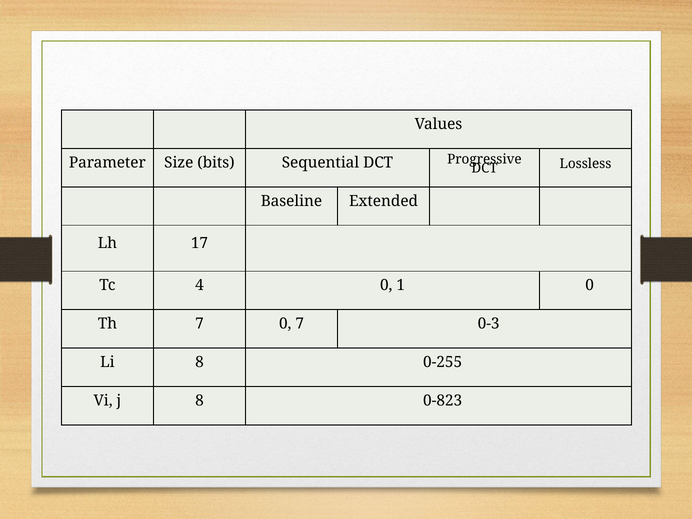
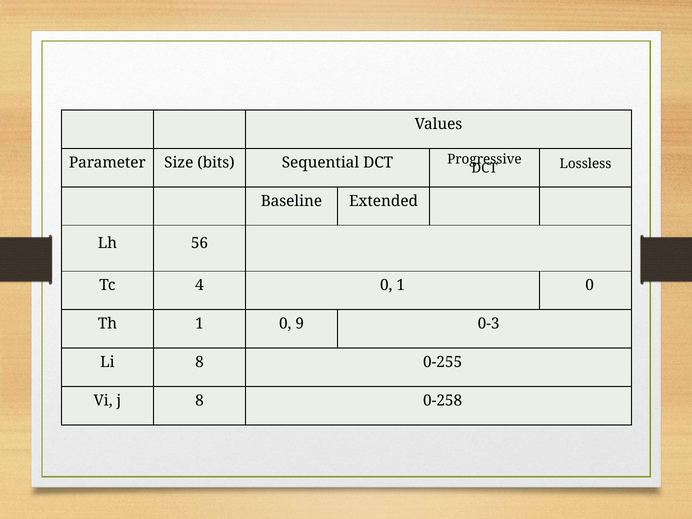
17: 17 -> 56
Th 7: 7 -> 1
0 7: 7 -> 9
0-823: 0-823 -> 0-258
